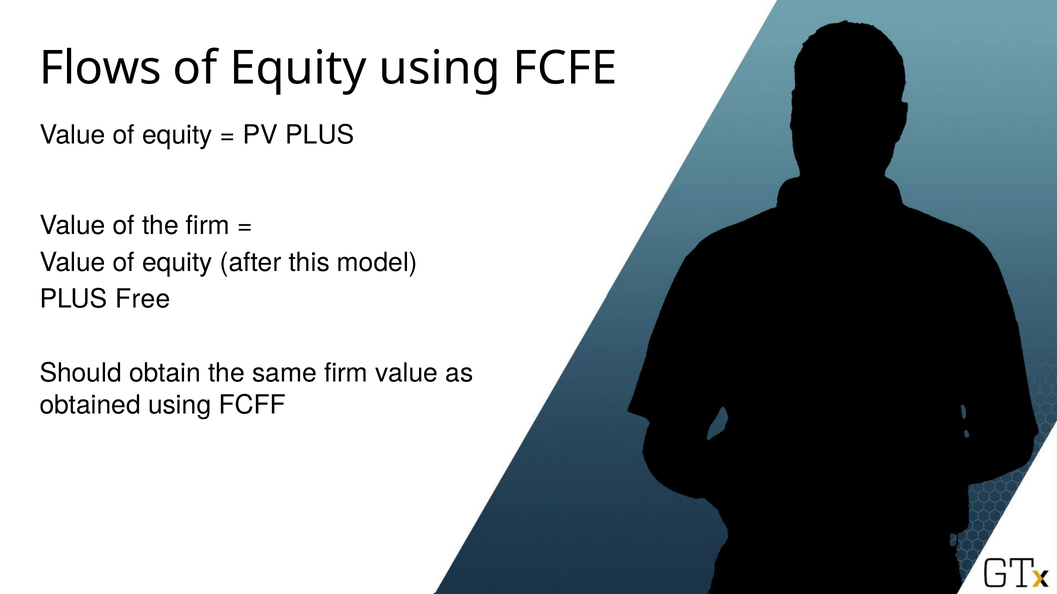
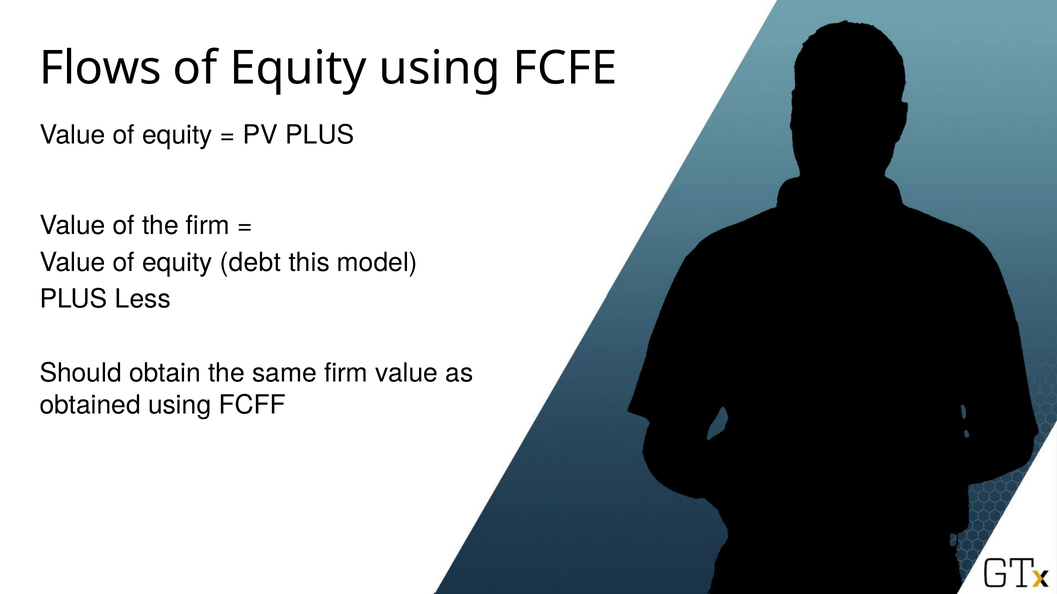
after: after -> debt
Free: Free -> Less
